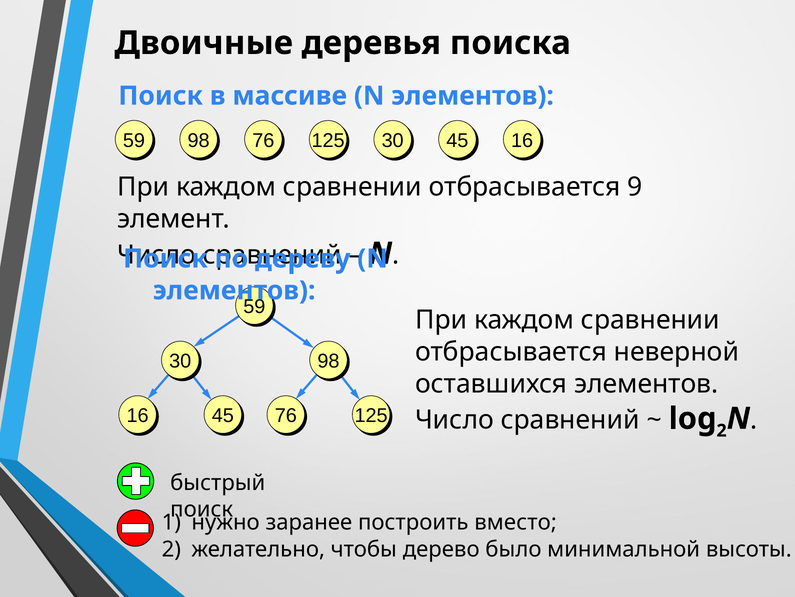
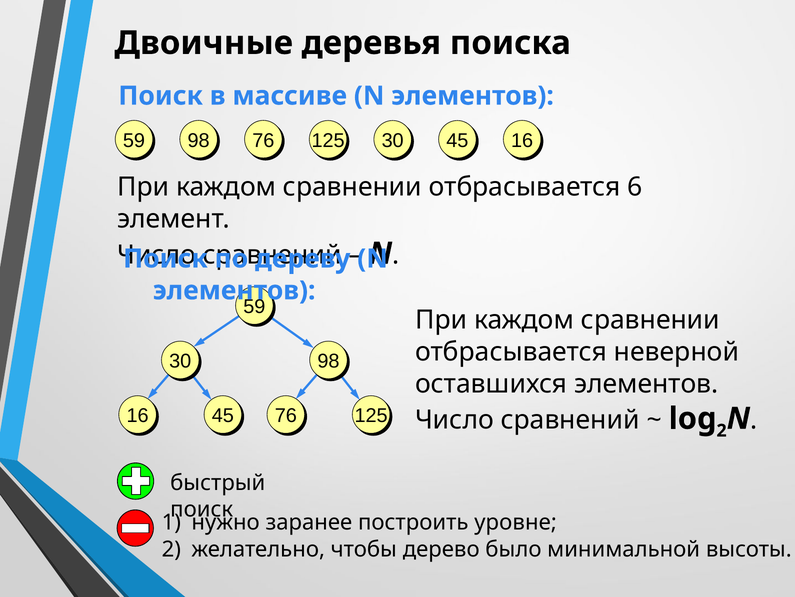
9: 9 -> 6
вместо: вместо -> уровне
